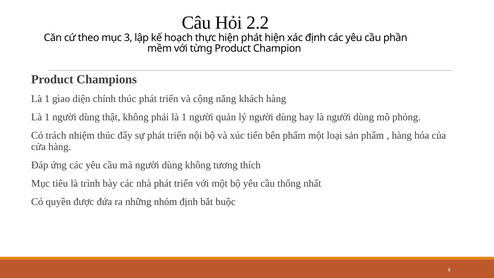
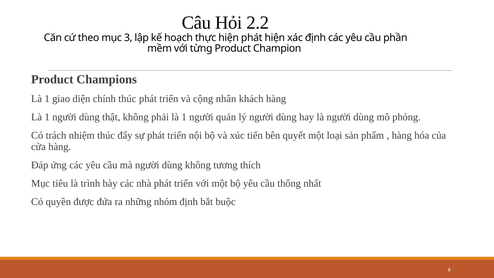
năng: năng -> nhân
bên phẩm: phẩm -> quyết
